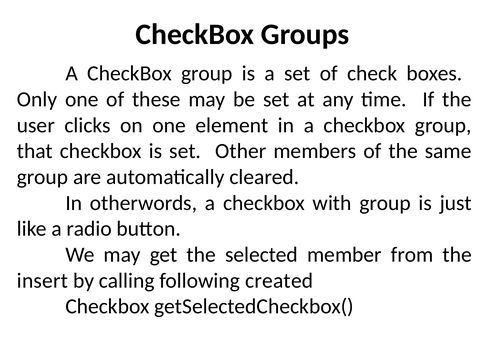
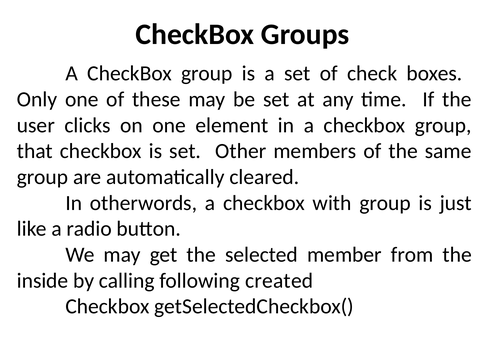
insert: insert -> inside
